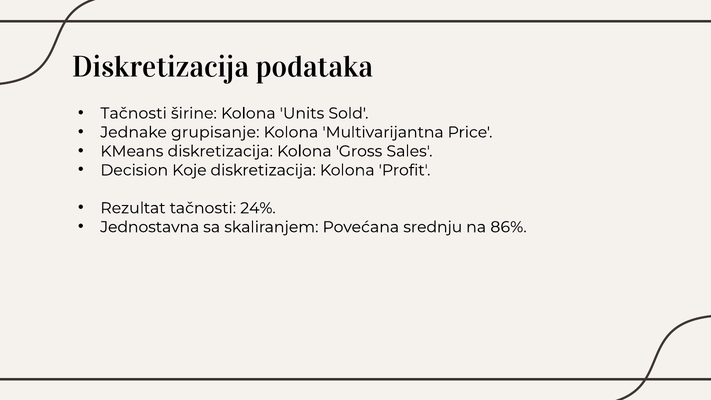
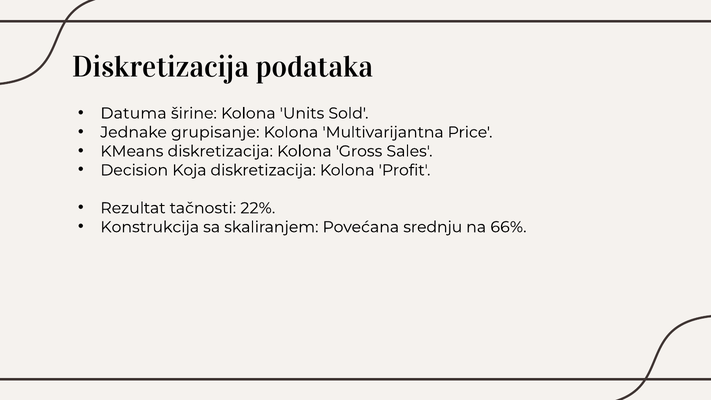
Tačnosti at (134, 113): Tačnosti -> Datuma
Koje: Koje -> Koja
24%: 24% -> 22%
Jednostavna: Jednostavna -> Konstrukcija
86%: 86% -> 66%
